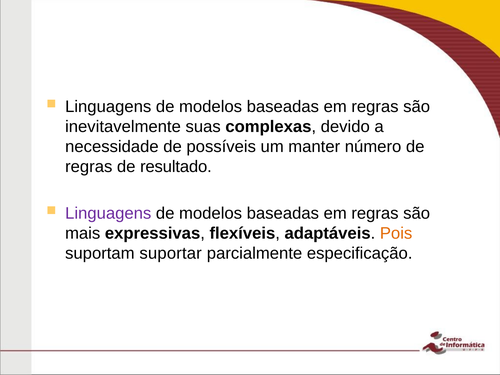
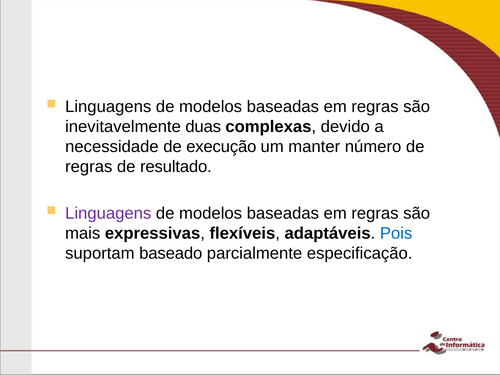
suas: suas -> duas
possíveis: possíveis -> execução
Pois colour: orange -> blue
suportar: suportar -> baseado
